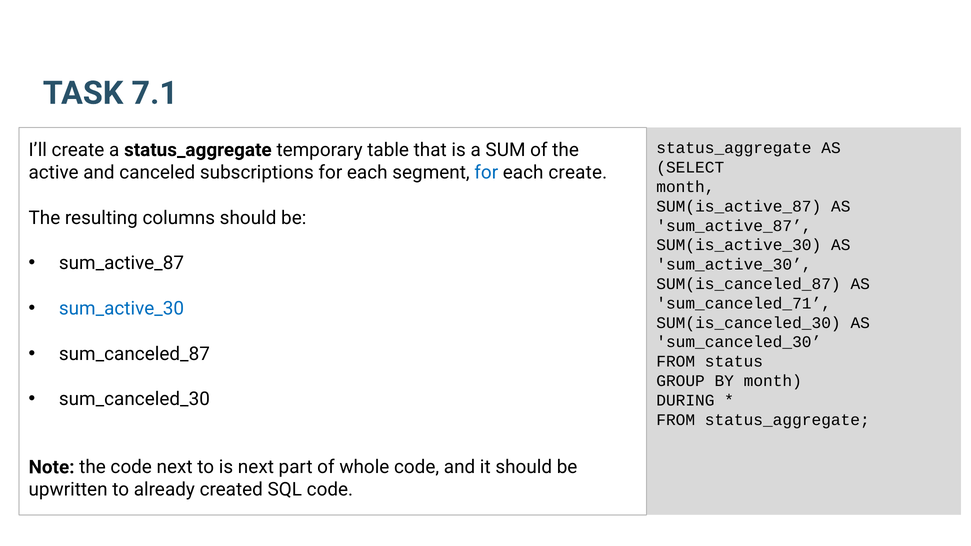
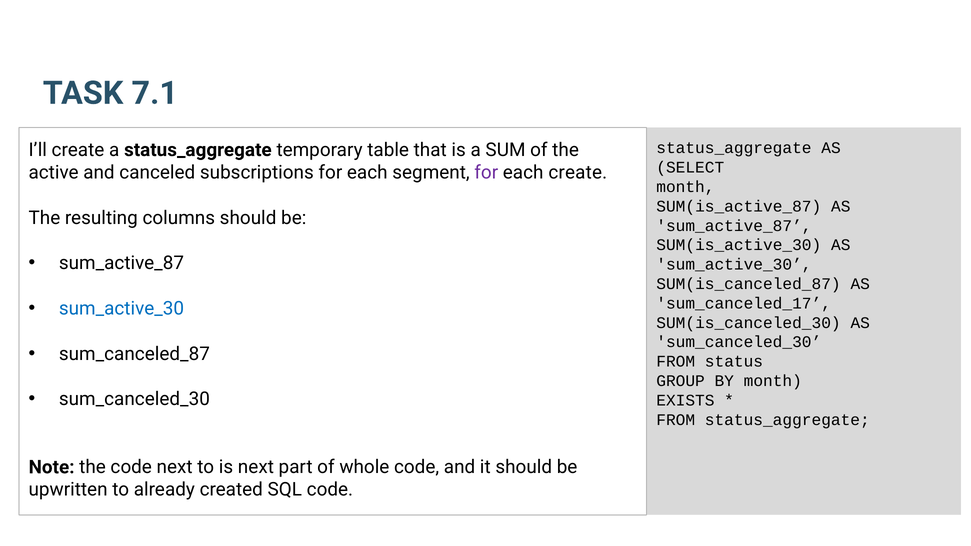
for at (486, 173) colour: blue -> purple
sum_canceled_71: sum_canceled_71 -> sum_canceled_17
DURING: DURING -> EXISTS
